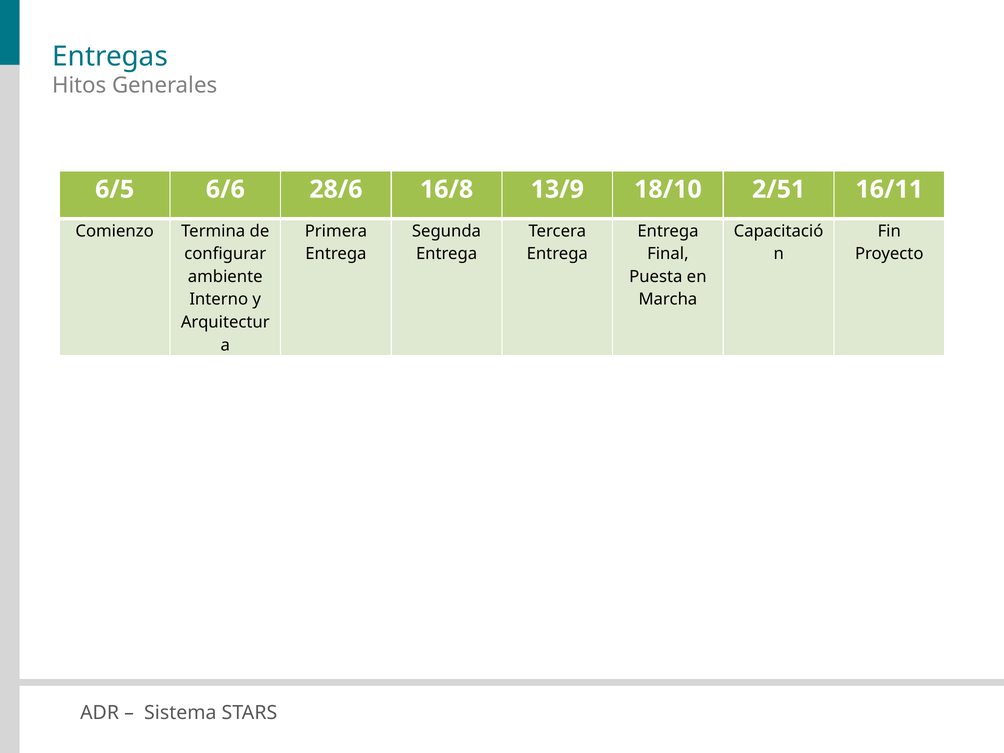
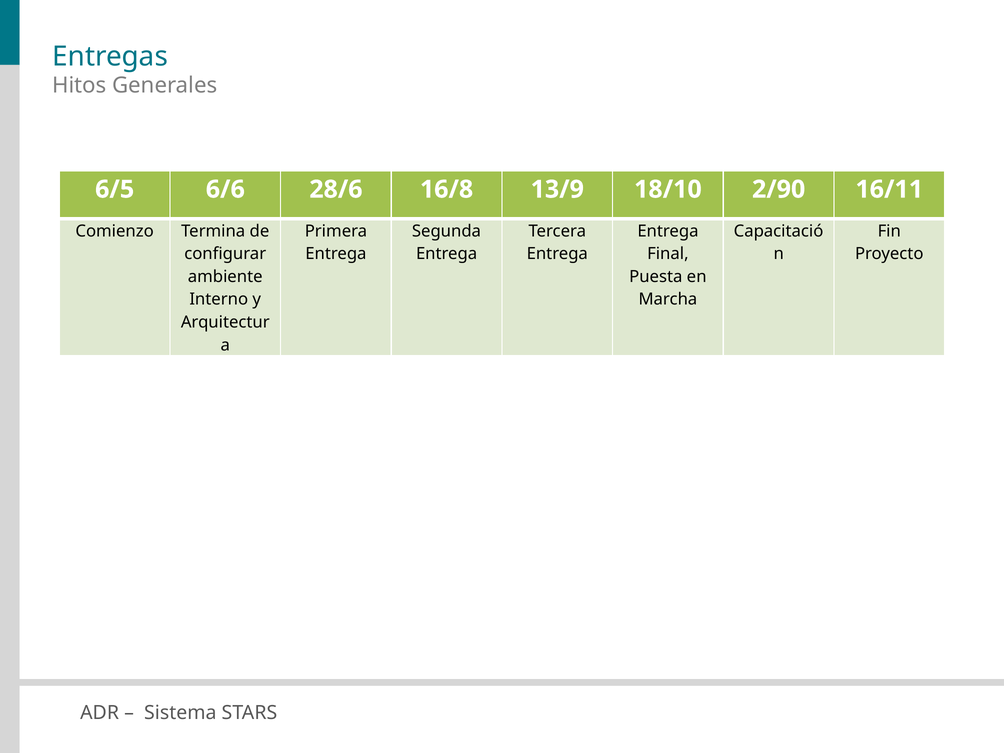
2/51: 2/51 -> 2/90
